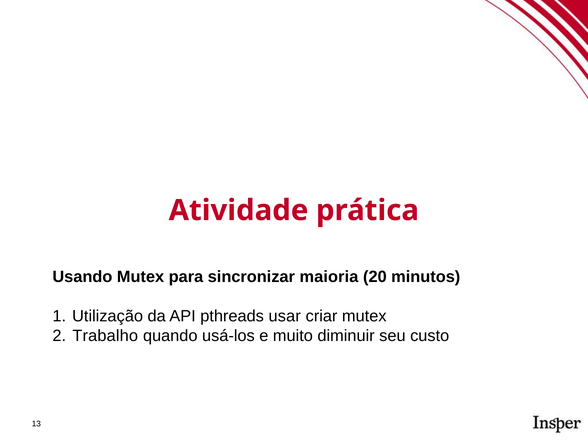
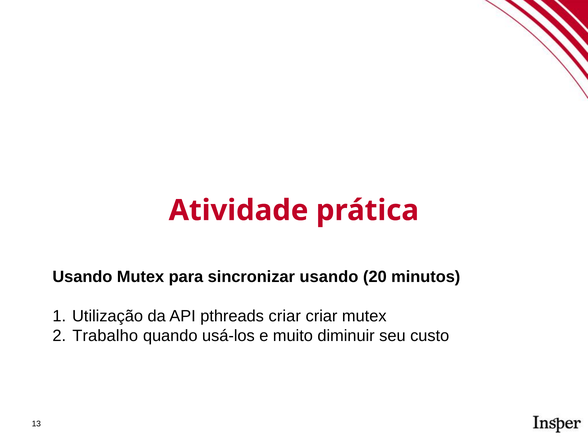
sincronizar maioria: maioria -> usando
pthreads usar: usar -> criar
